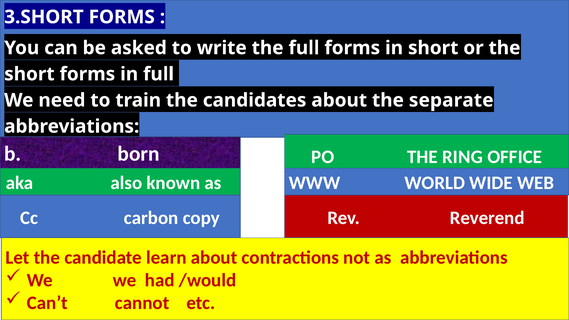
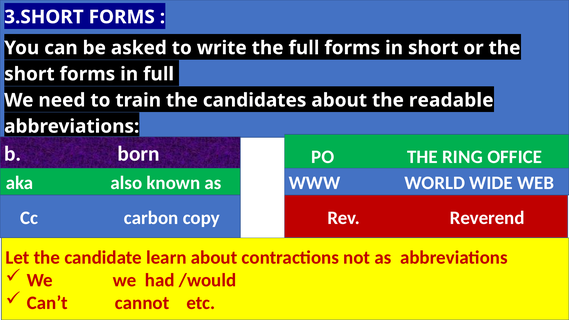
separate: separate -> readable
